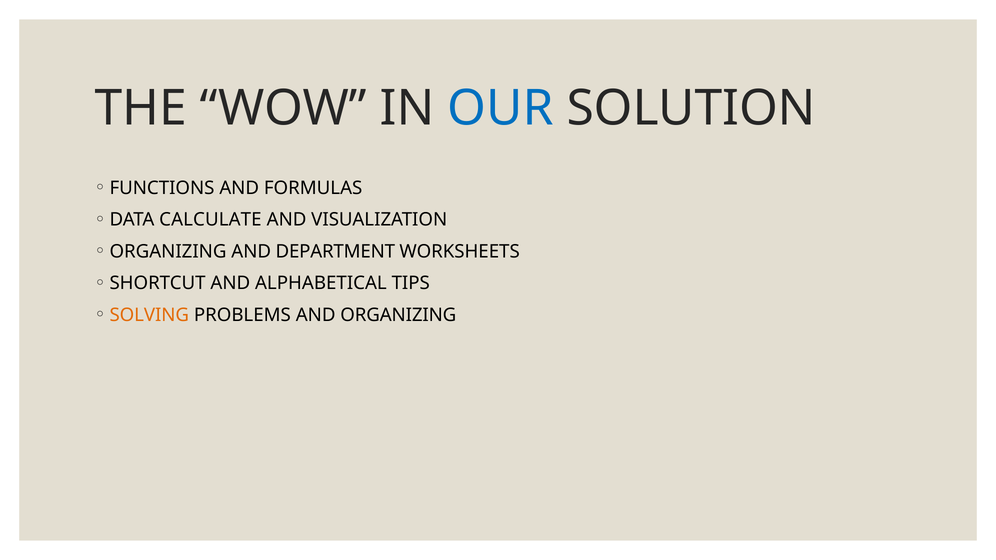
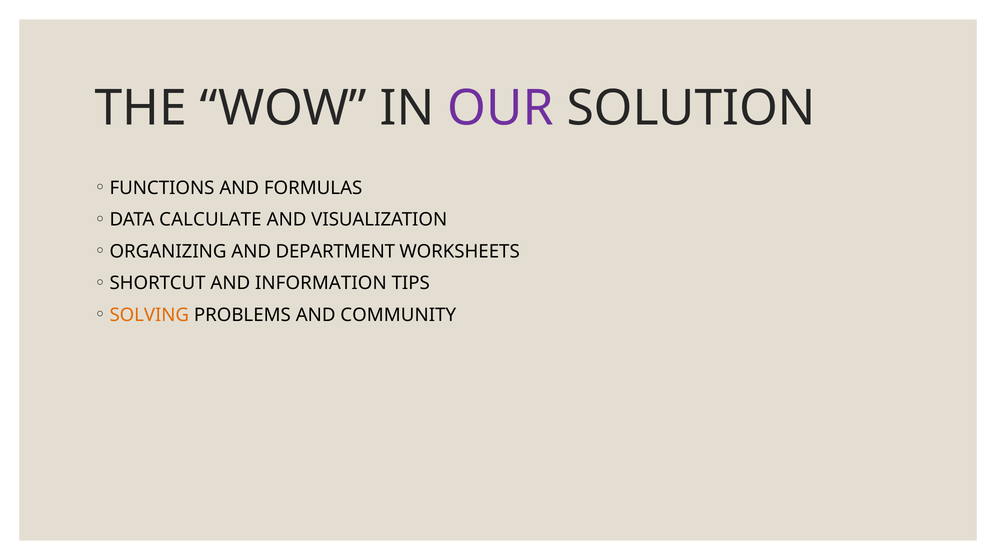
OUR colour: blue -> purple
ALPHABETICAL: ALPHABETICAL -> INFORMATION
AND ORGANIZING: ORGANIZING -> COMMUNITY
